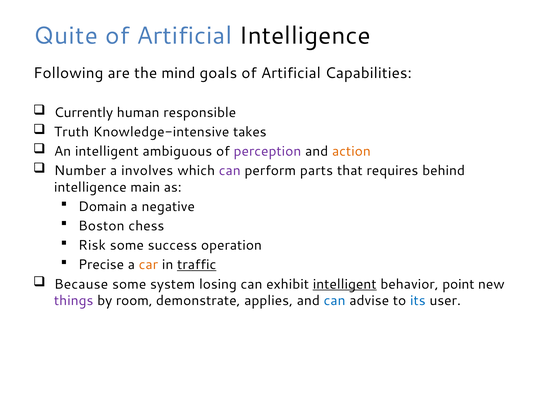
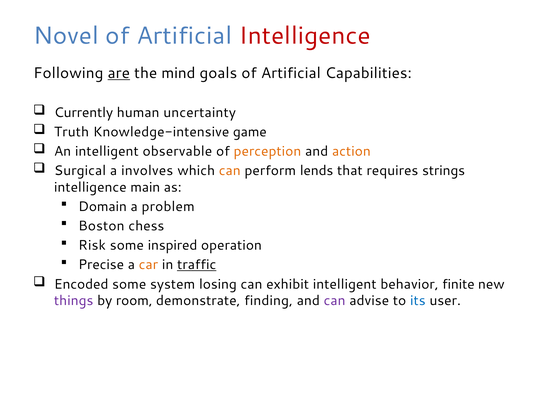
Quite: Quite -> Novel
Intelligence at (305, 36) colour: black -> red
are underline: none -> present
responsible: responsible -> uncertainty
takes: takes -> game
ambiguous: ambiguous -> observable
perception colour: purple -> orange
Number: Number -> Surgical
can at (230, 171) colour: purple -> orange
parts: parts -> lends
behind: behind -> strings
negative: negative -> problem
success: success -> inspired
Because: Because -> Encoded
intelligent at (345, 284) underline: present -> none
point: point -> finite
applies: applies -> finding
can at (335, 301) colour: blue -> purple
